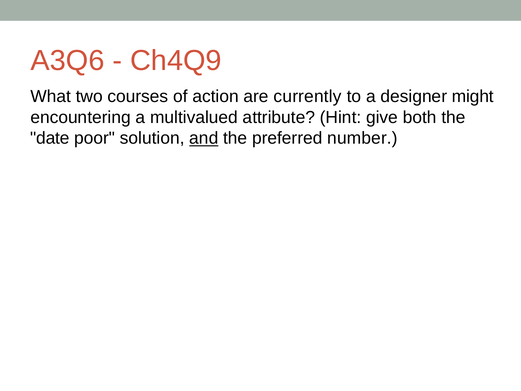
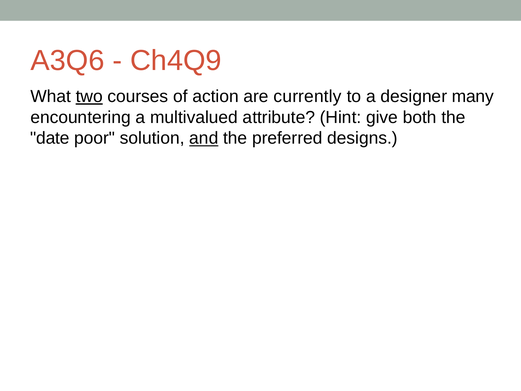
two underline: none -> present
might: might -> many
number: number -> designs
